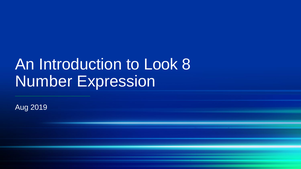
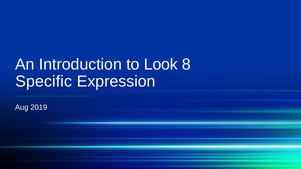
Number: Number -> Specific
